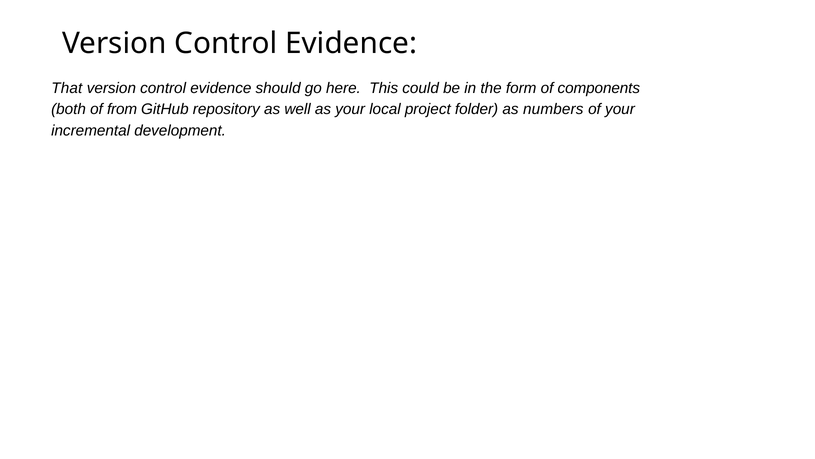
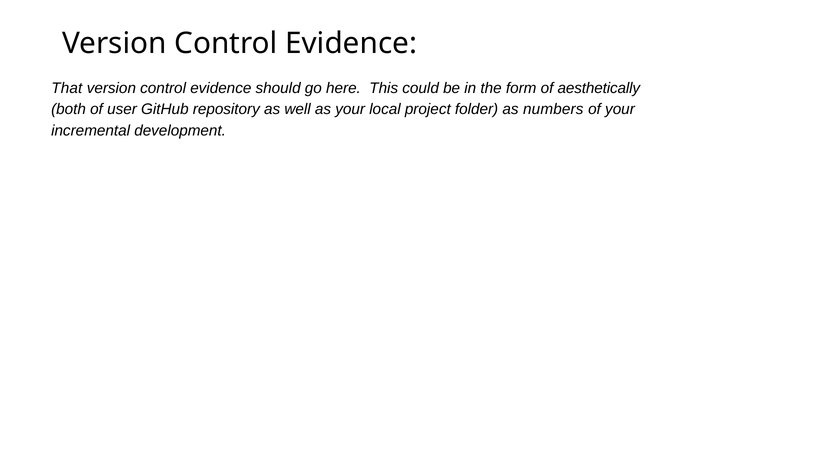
components: components -> aesthetically
from: from -> user
